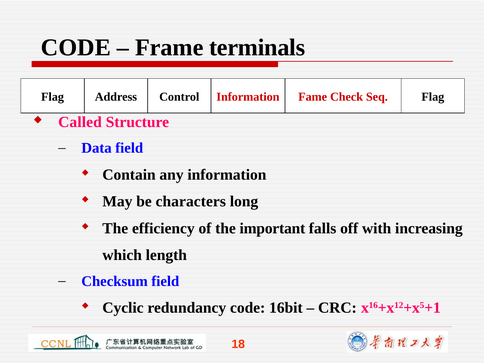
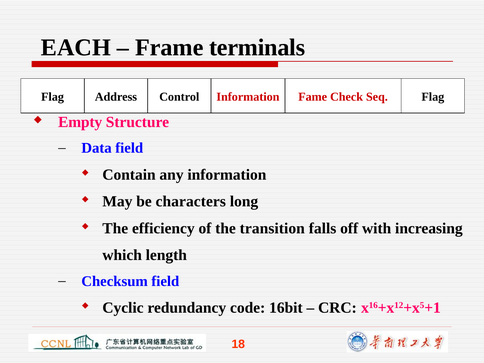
CODE at (76, 48): CODE -> EACH
Called: Called -> Empty
important: important -> transition
